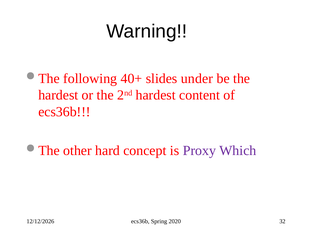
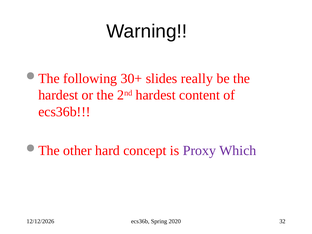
40+: 40+ -> 30+
under: under -> really
